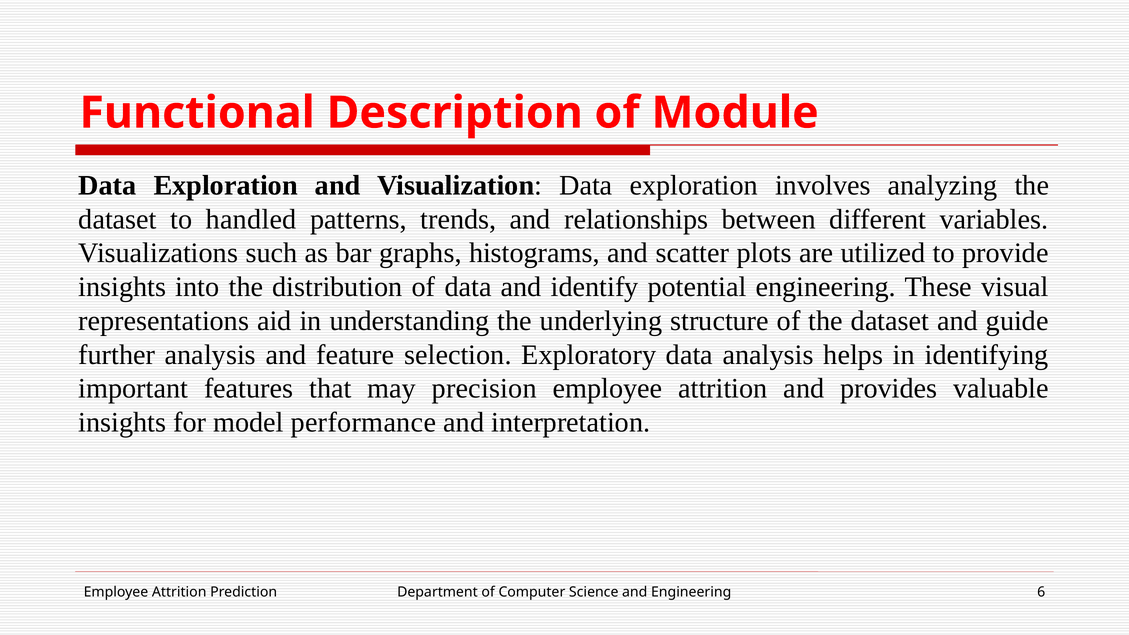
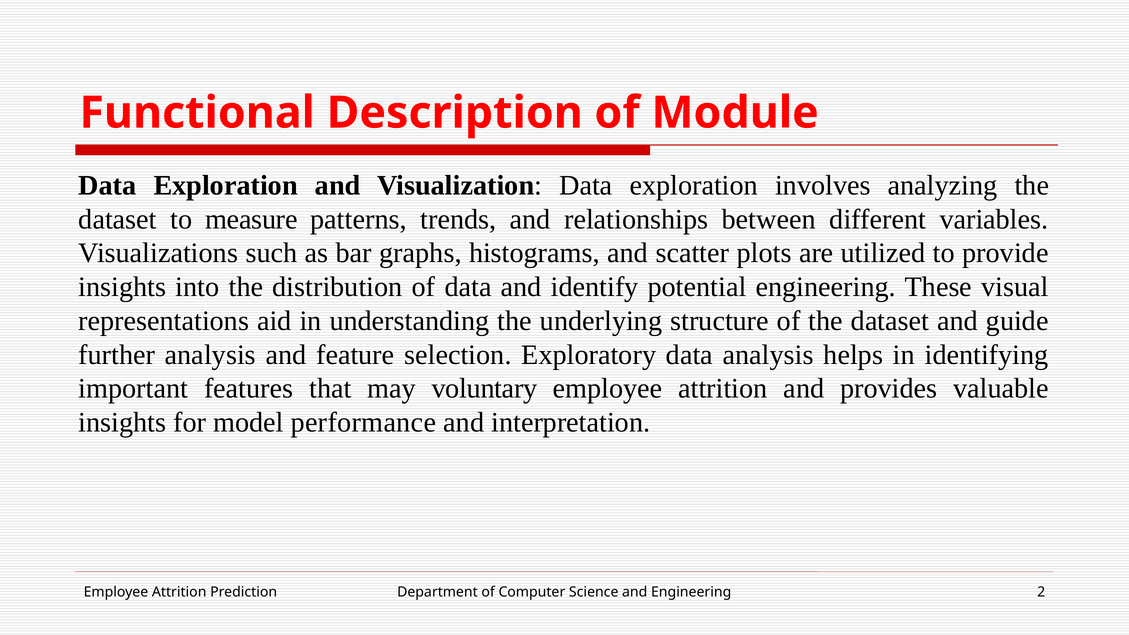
handled: handled -> measure
precision: precision -> voluntary
6: 6 -> 2
